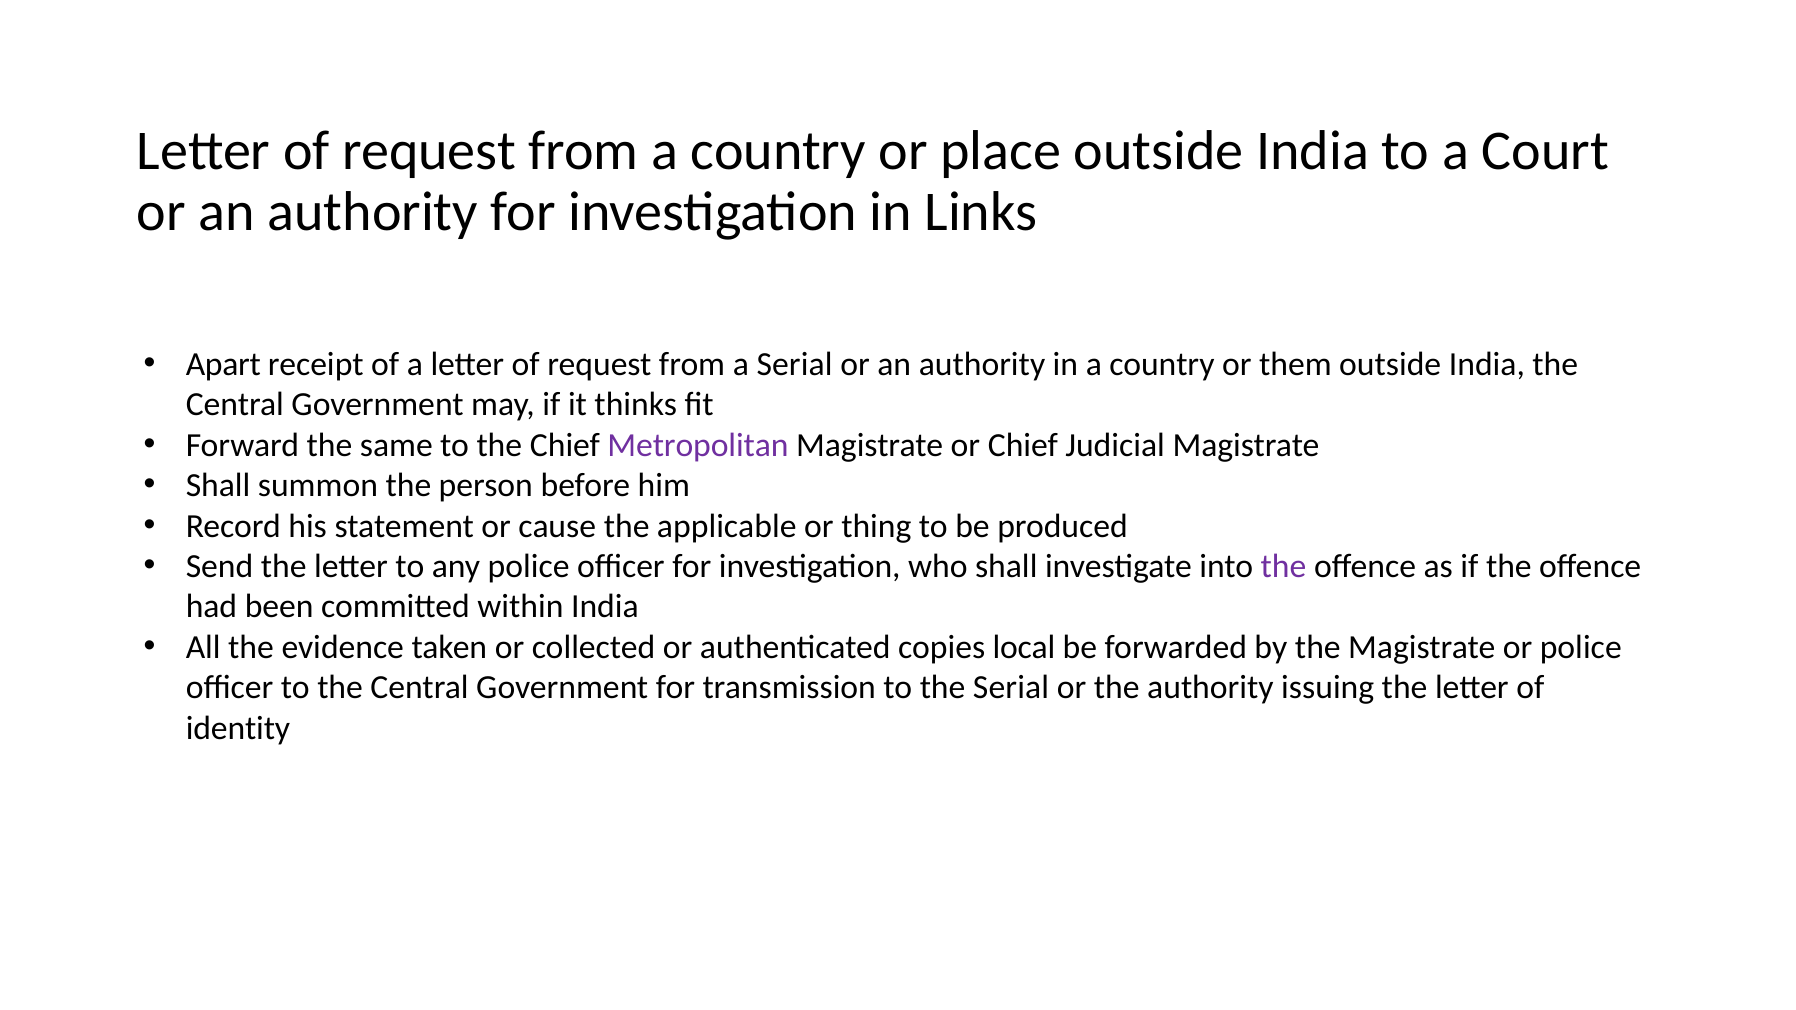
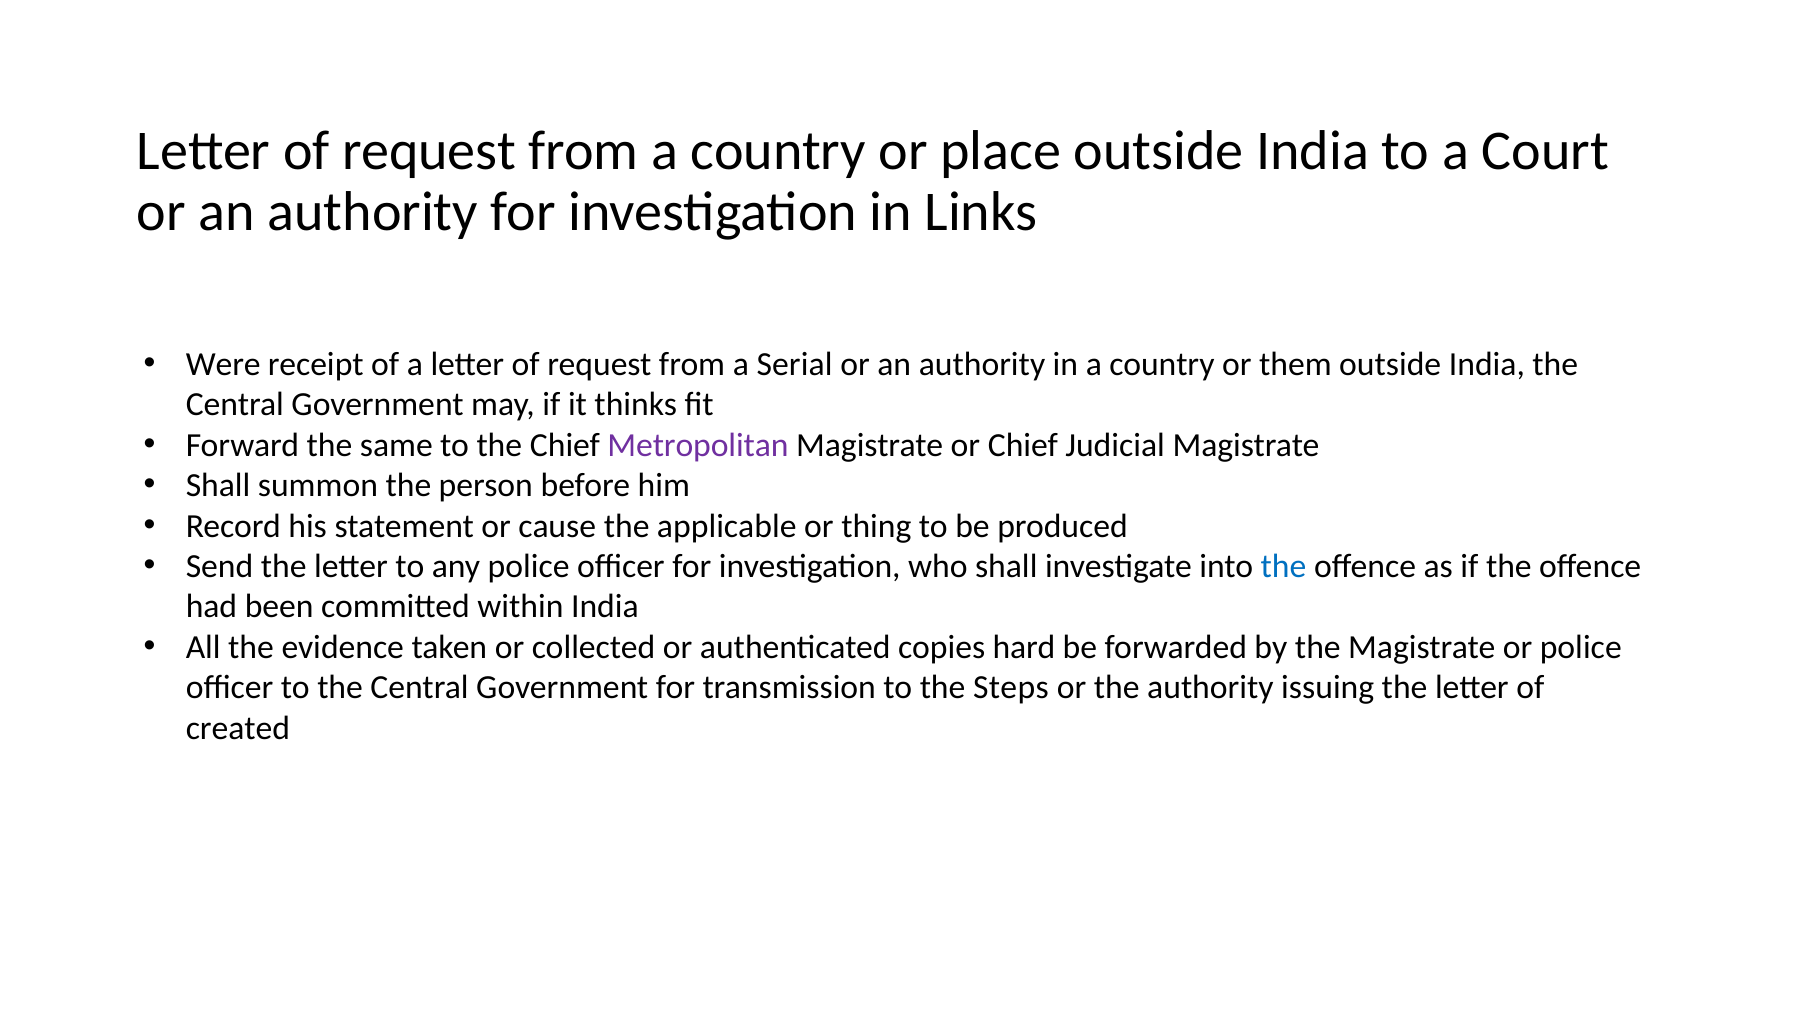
Apart: Apart -> Were
the at (1284, 567) colour: purple -> blue
local: local -> hard
the Serial: Serial -> Steps
identity: identity -> created
